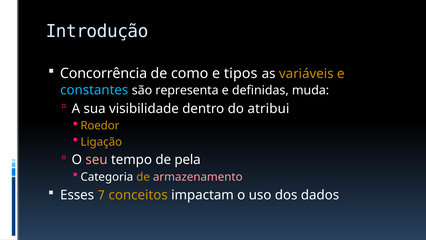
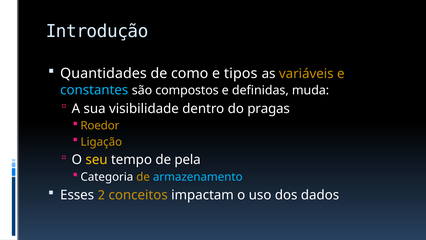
Concorrência: Concorrência -> Quantidades
representa: representa -> compostos
atribui: atribui -> pragas
seu colour: pink -> yellow
armazenamento colour: pink -> light blue
7: 7 -> 2
